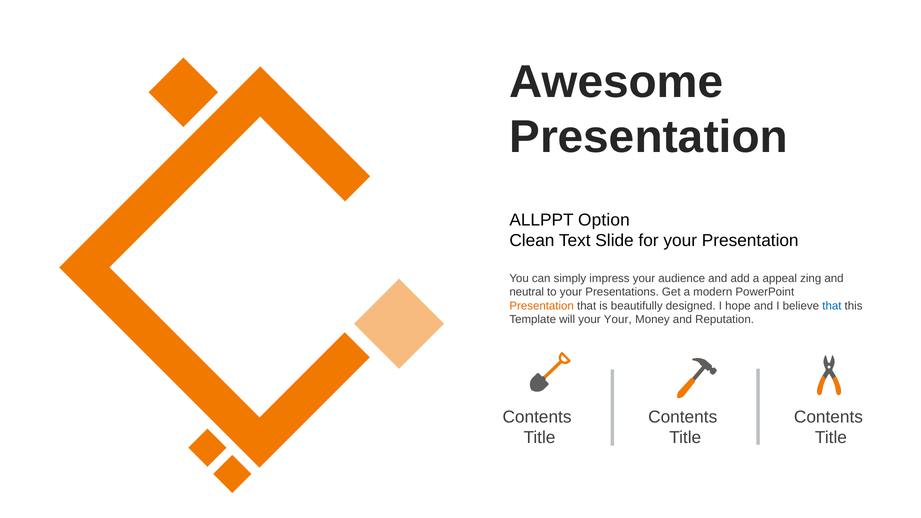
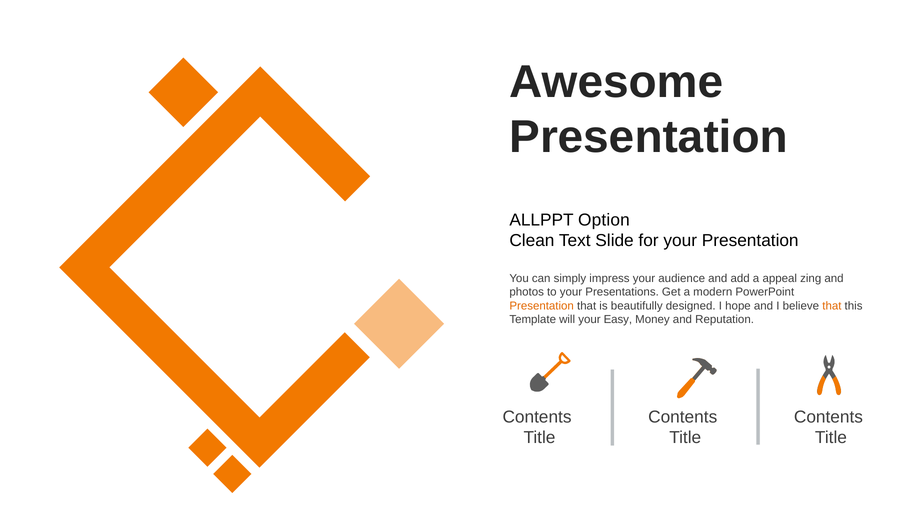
neutral: neutral -> photos
that at (832, 306) colour: blue -> orange
your Your: Your -> Easy
